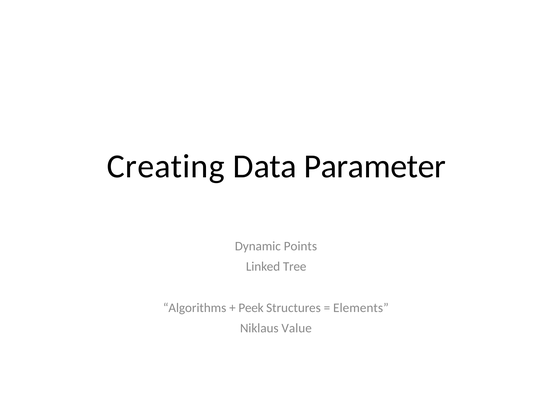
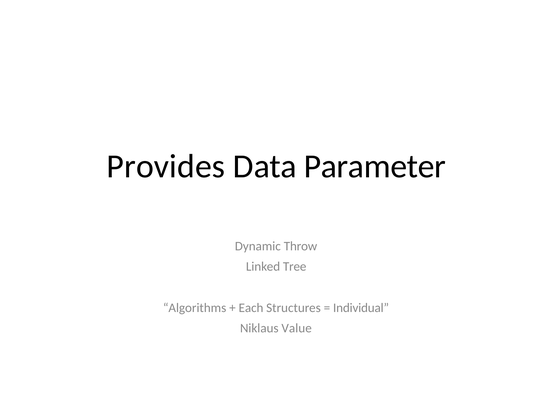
Creating: Creating -> Provides
Points: Points -> Throw
Peek: Peek -> Each
Elements: Elements -> Individual
